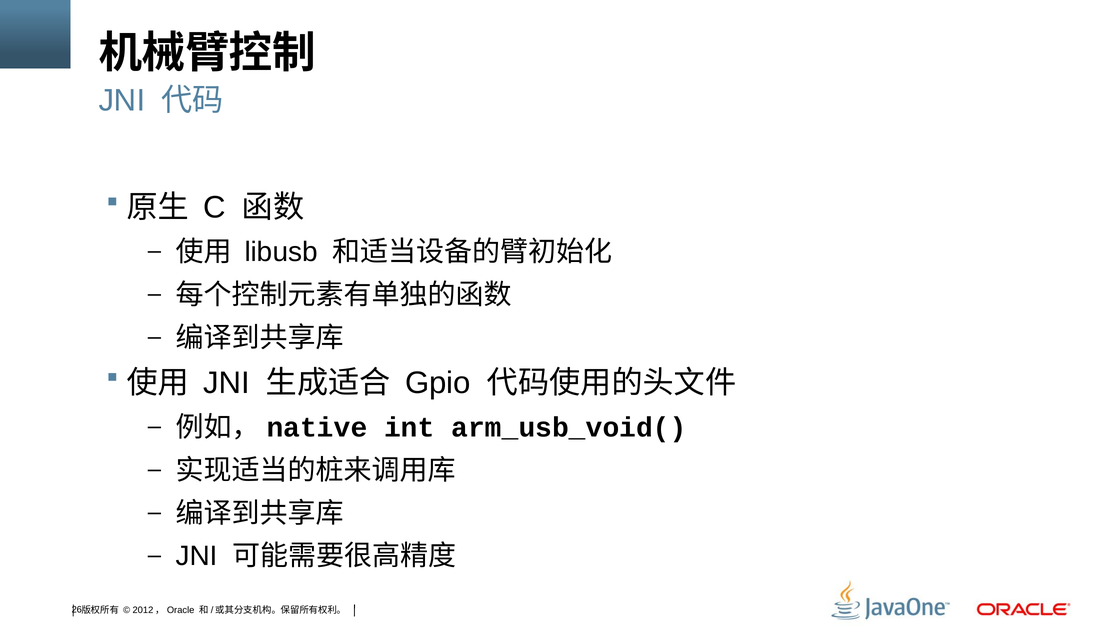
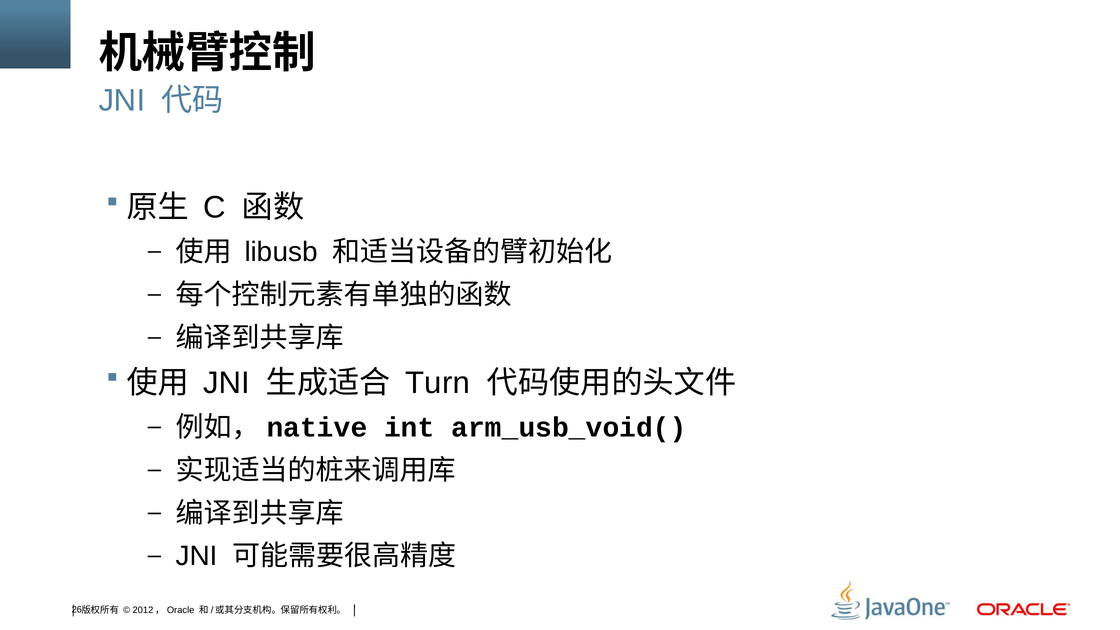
Gpio: Gpio -> Turn
